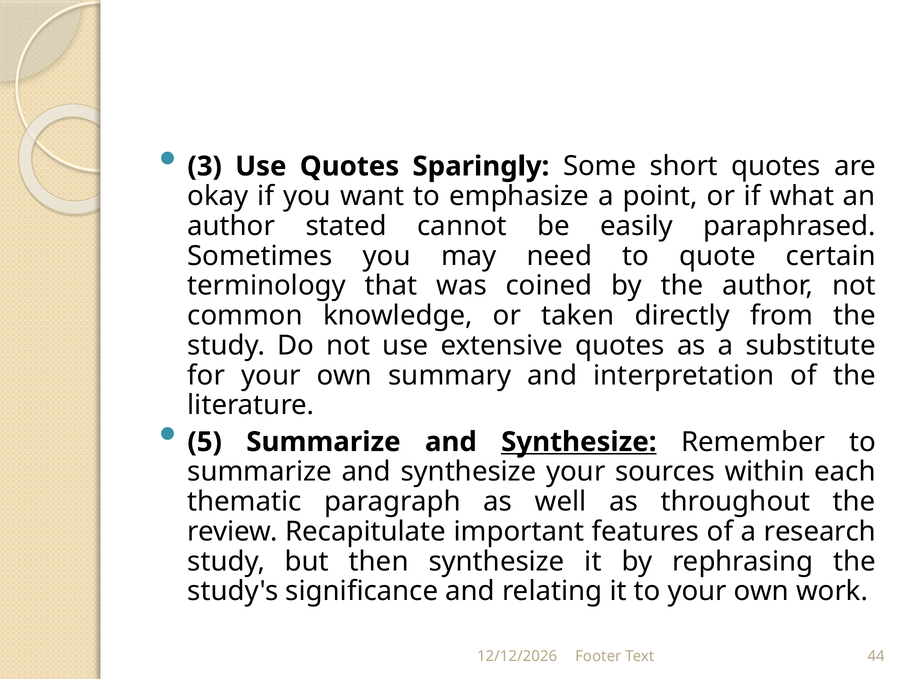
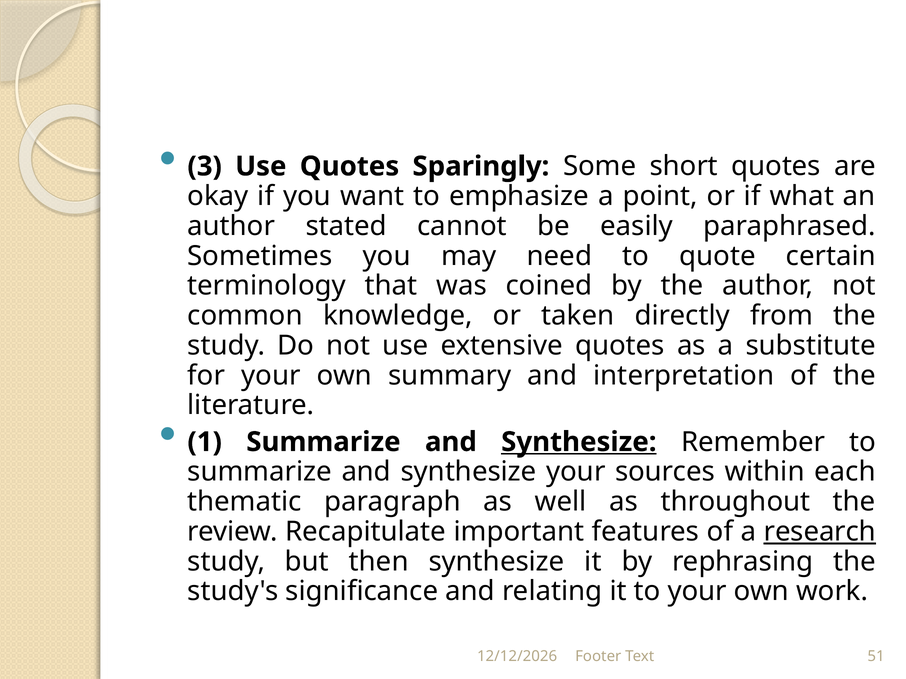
5: 5 -> 1
research underline: none -> present
44: 44 -> 51
